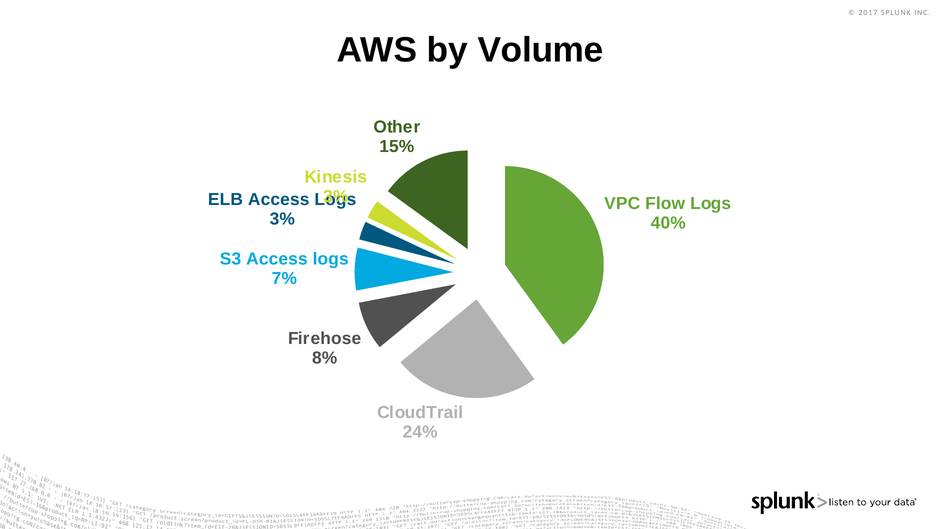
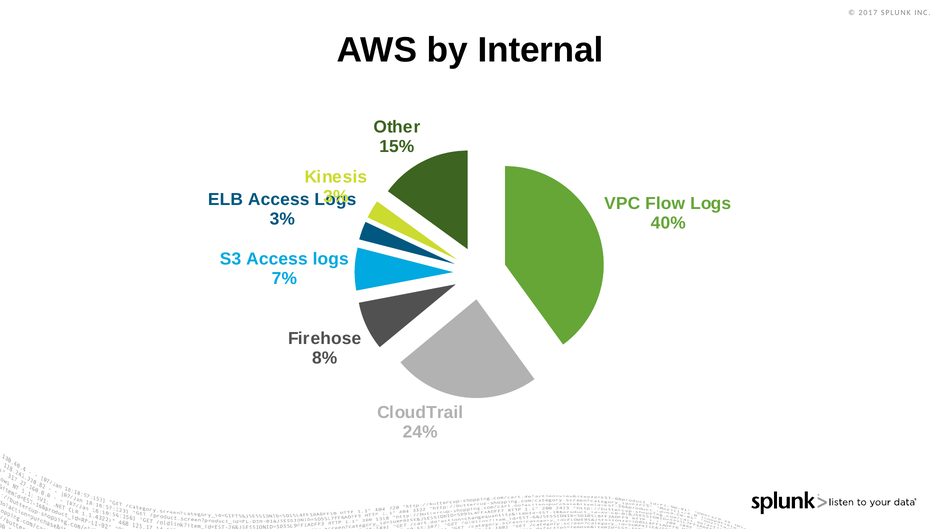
Volume: Volume -> Internal
